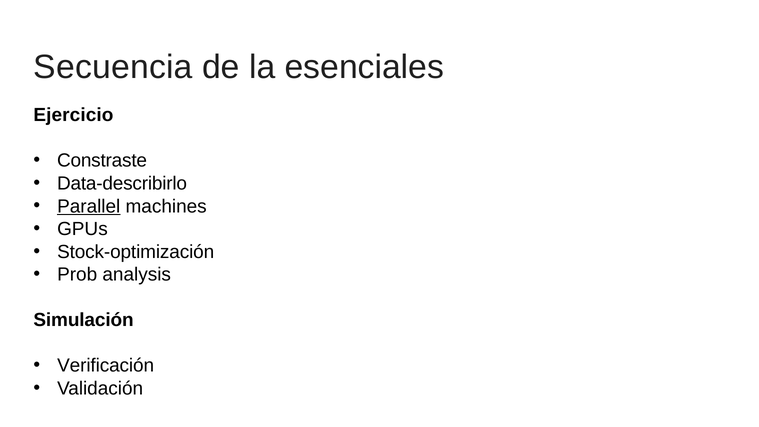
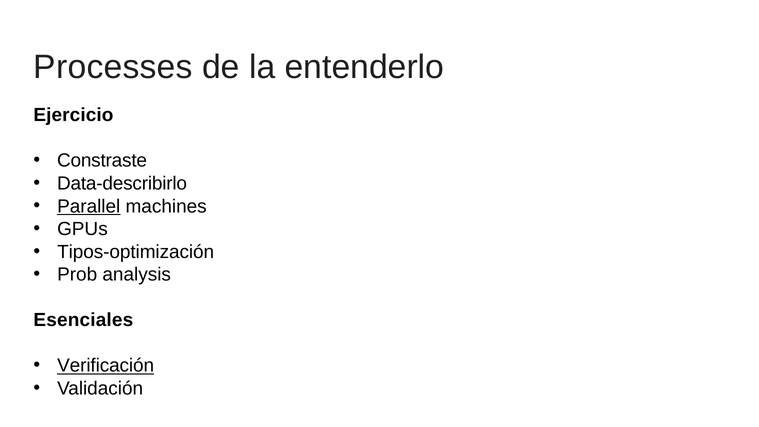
Secuencia: Secuencia -> Processes
esenciales: esenciales -> entenderlo
Stock-optimización: Stock-optimización -> Tipos-optimización
Simulación: Simulación -> Esenciales
Verificación underline: none -> present
